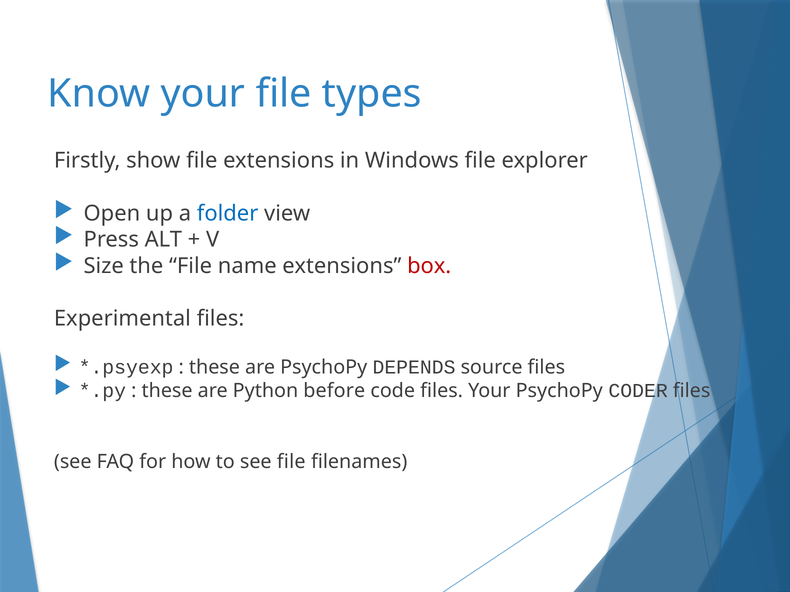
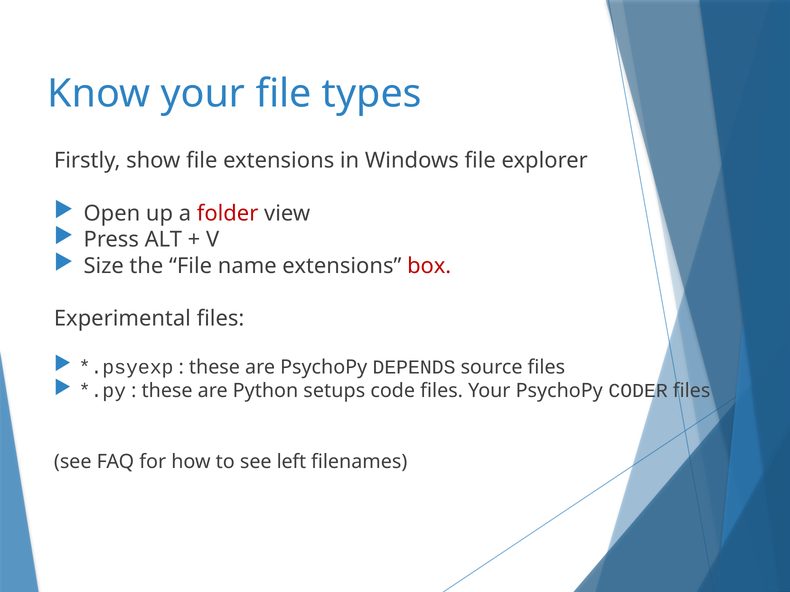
folder colour: blue -> red
before: before -> setups
see file: file -> left
